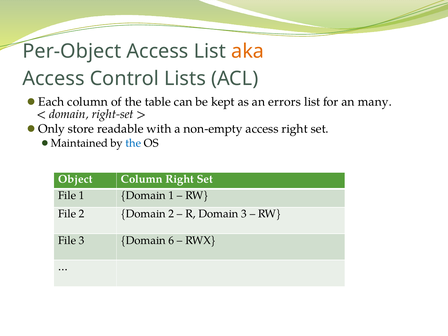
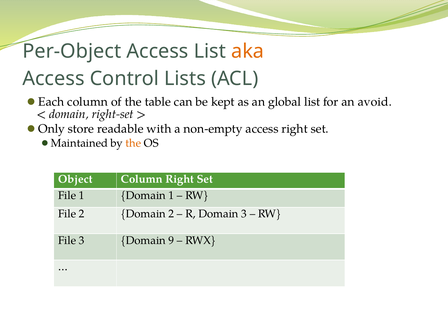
errors: errors -> global
many: many -> avoid
the at (133, 143) colour: blue -> orange
6: 6 -> 9
